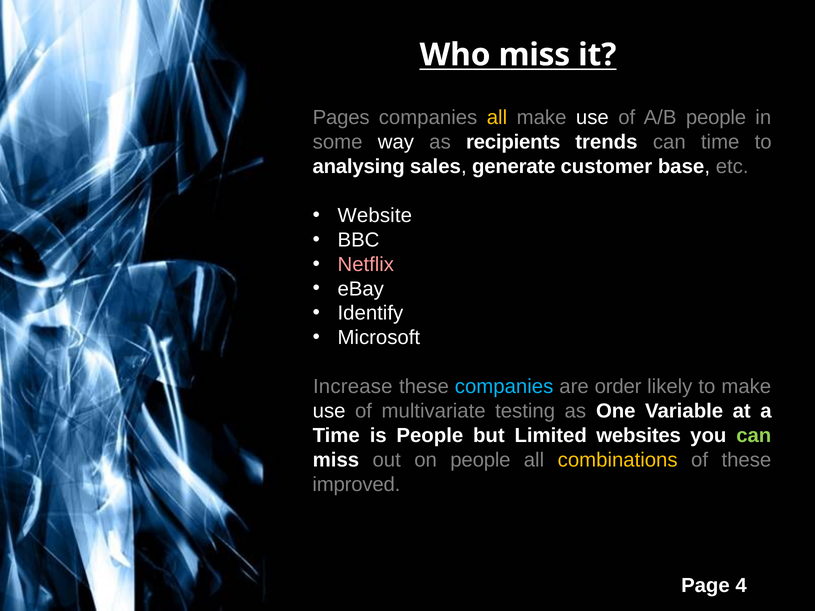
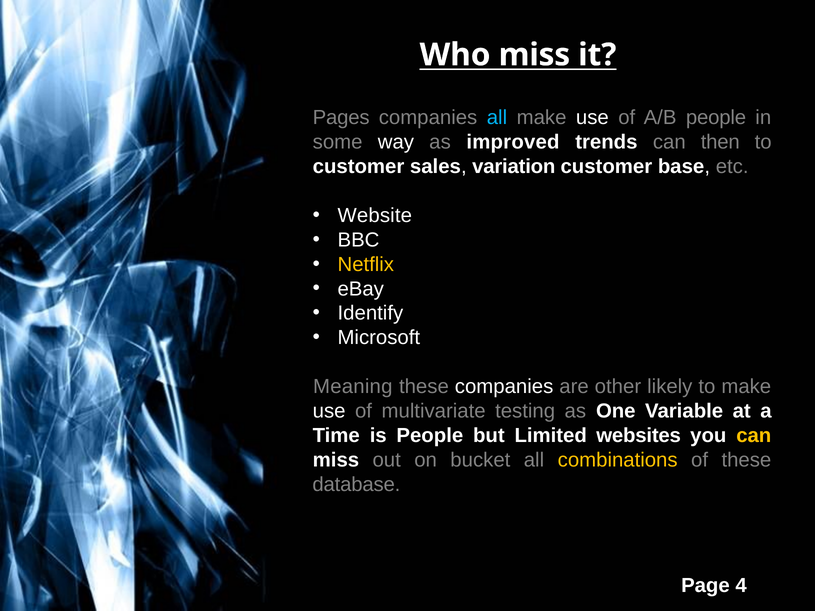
all at (497, 118) colour: yellow -> light blue
recipients: recipients -> improved
can time: time -> then
analysing at (359, 167): analysing -> customer
generate: generate -> variation
Netflix colour: pink -> yellow
Increase: Increase -> Meaning
companies at (504, 387) colour: light blue -> white
order: order -> other
can at (754, 436) colour: light green -> yellow
on people: people -> bucket
improved: improved -> database
